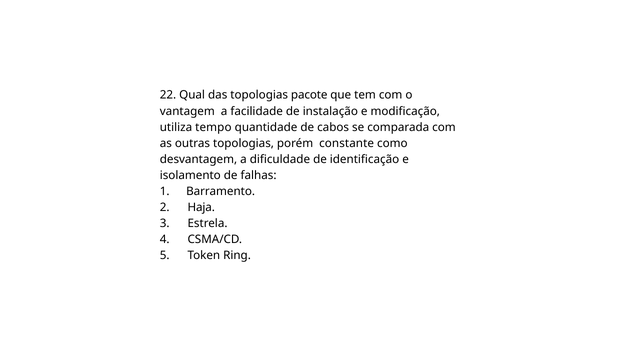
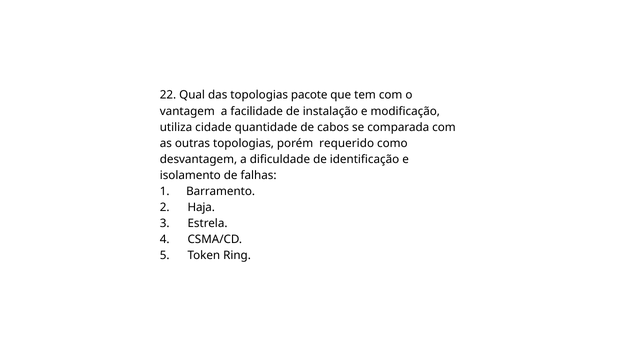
tempo: tempo -> cidade
constante: constante -> requerido
